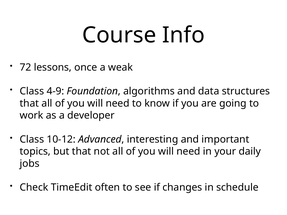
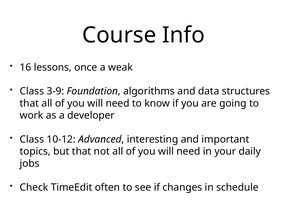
72: 72 -> 16
4-9: 4-9 -> 3-9
